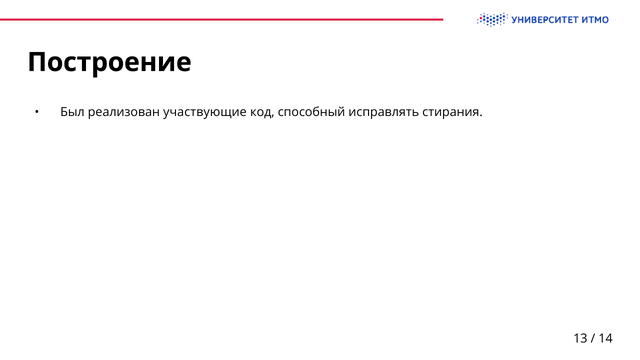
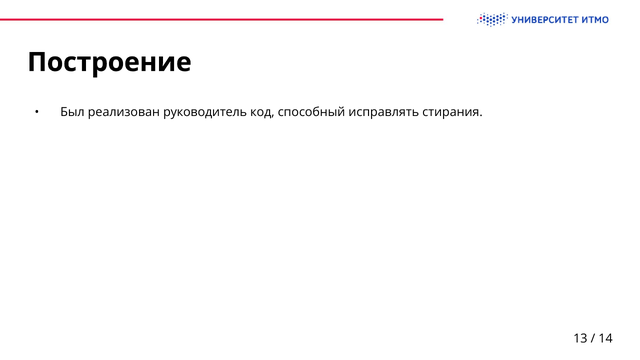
участвующие: участвующие -> руководитель
